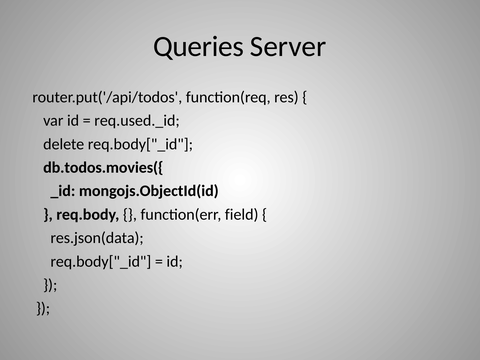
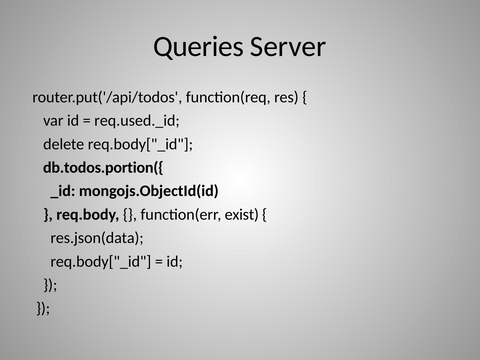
db.todos.movies({: db.todos.movies({ -> db.todos.portion({
field: field -> exist
